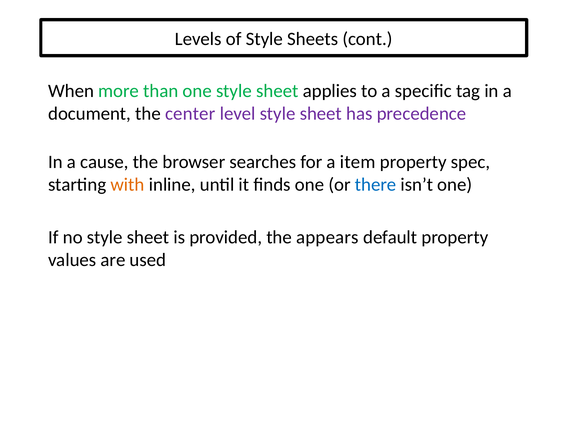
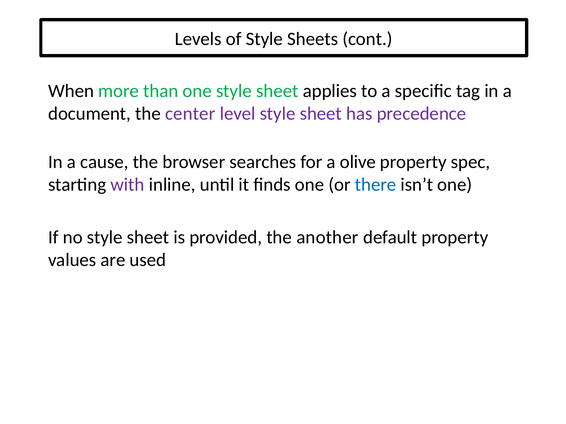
item: item -> olive
with colour: orange -> purple
appears: appears -> another
